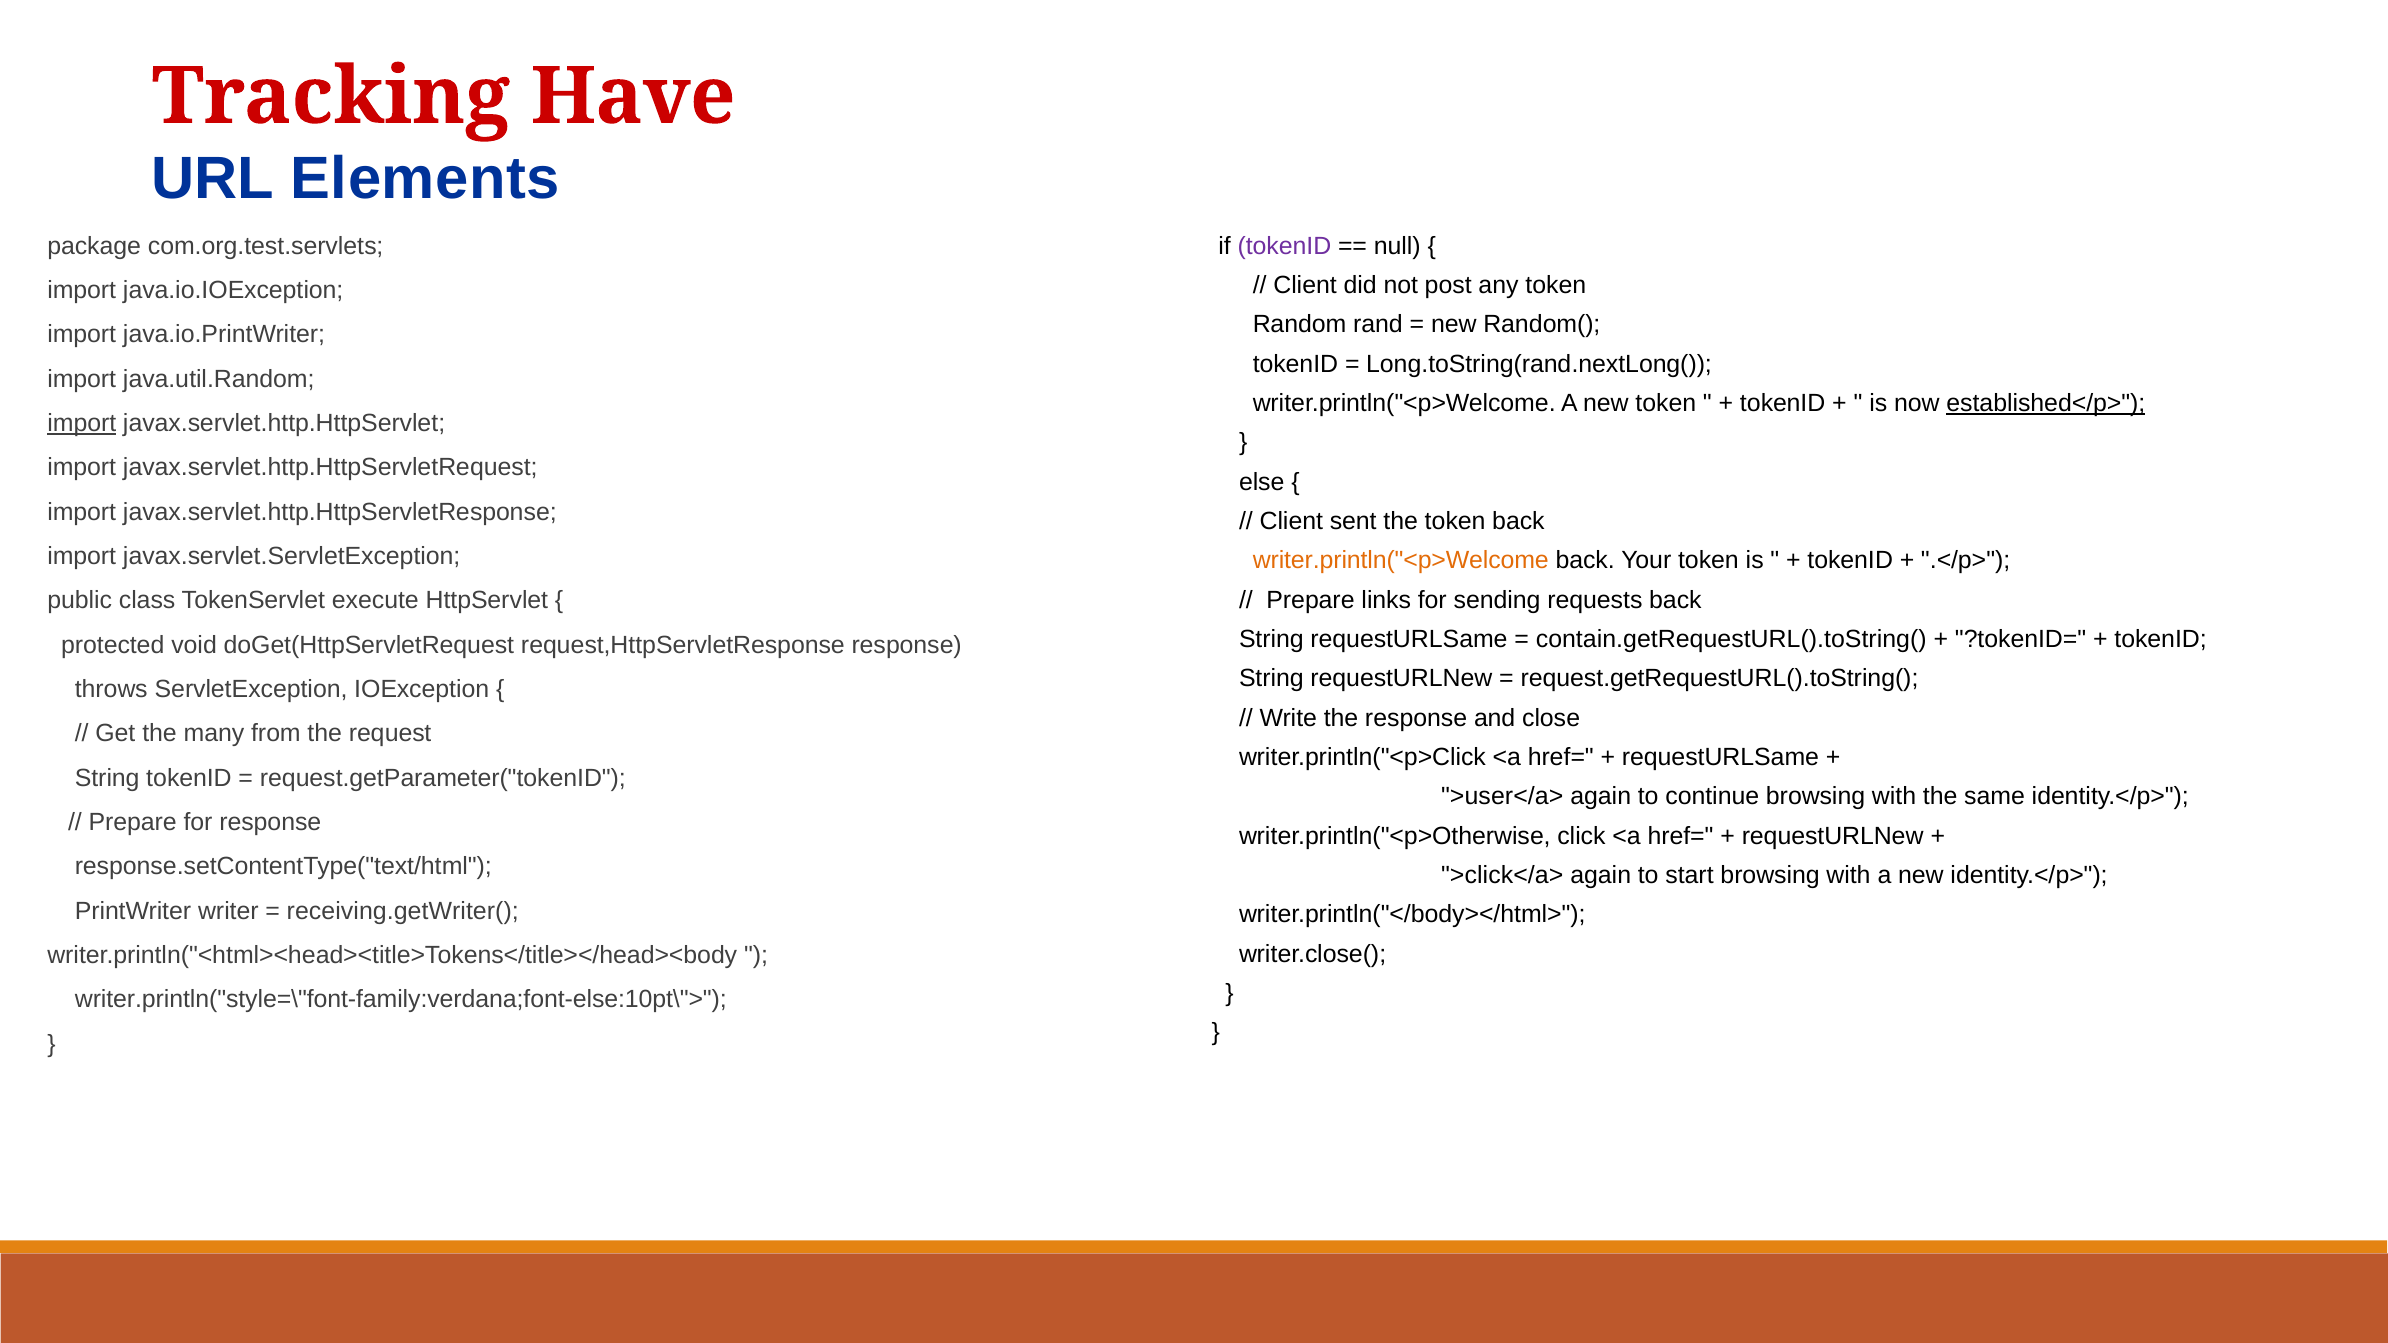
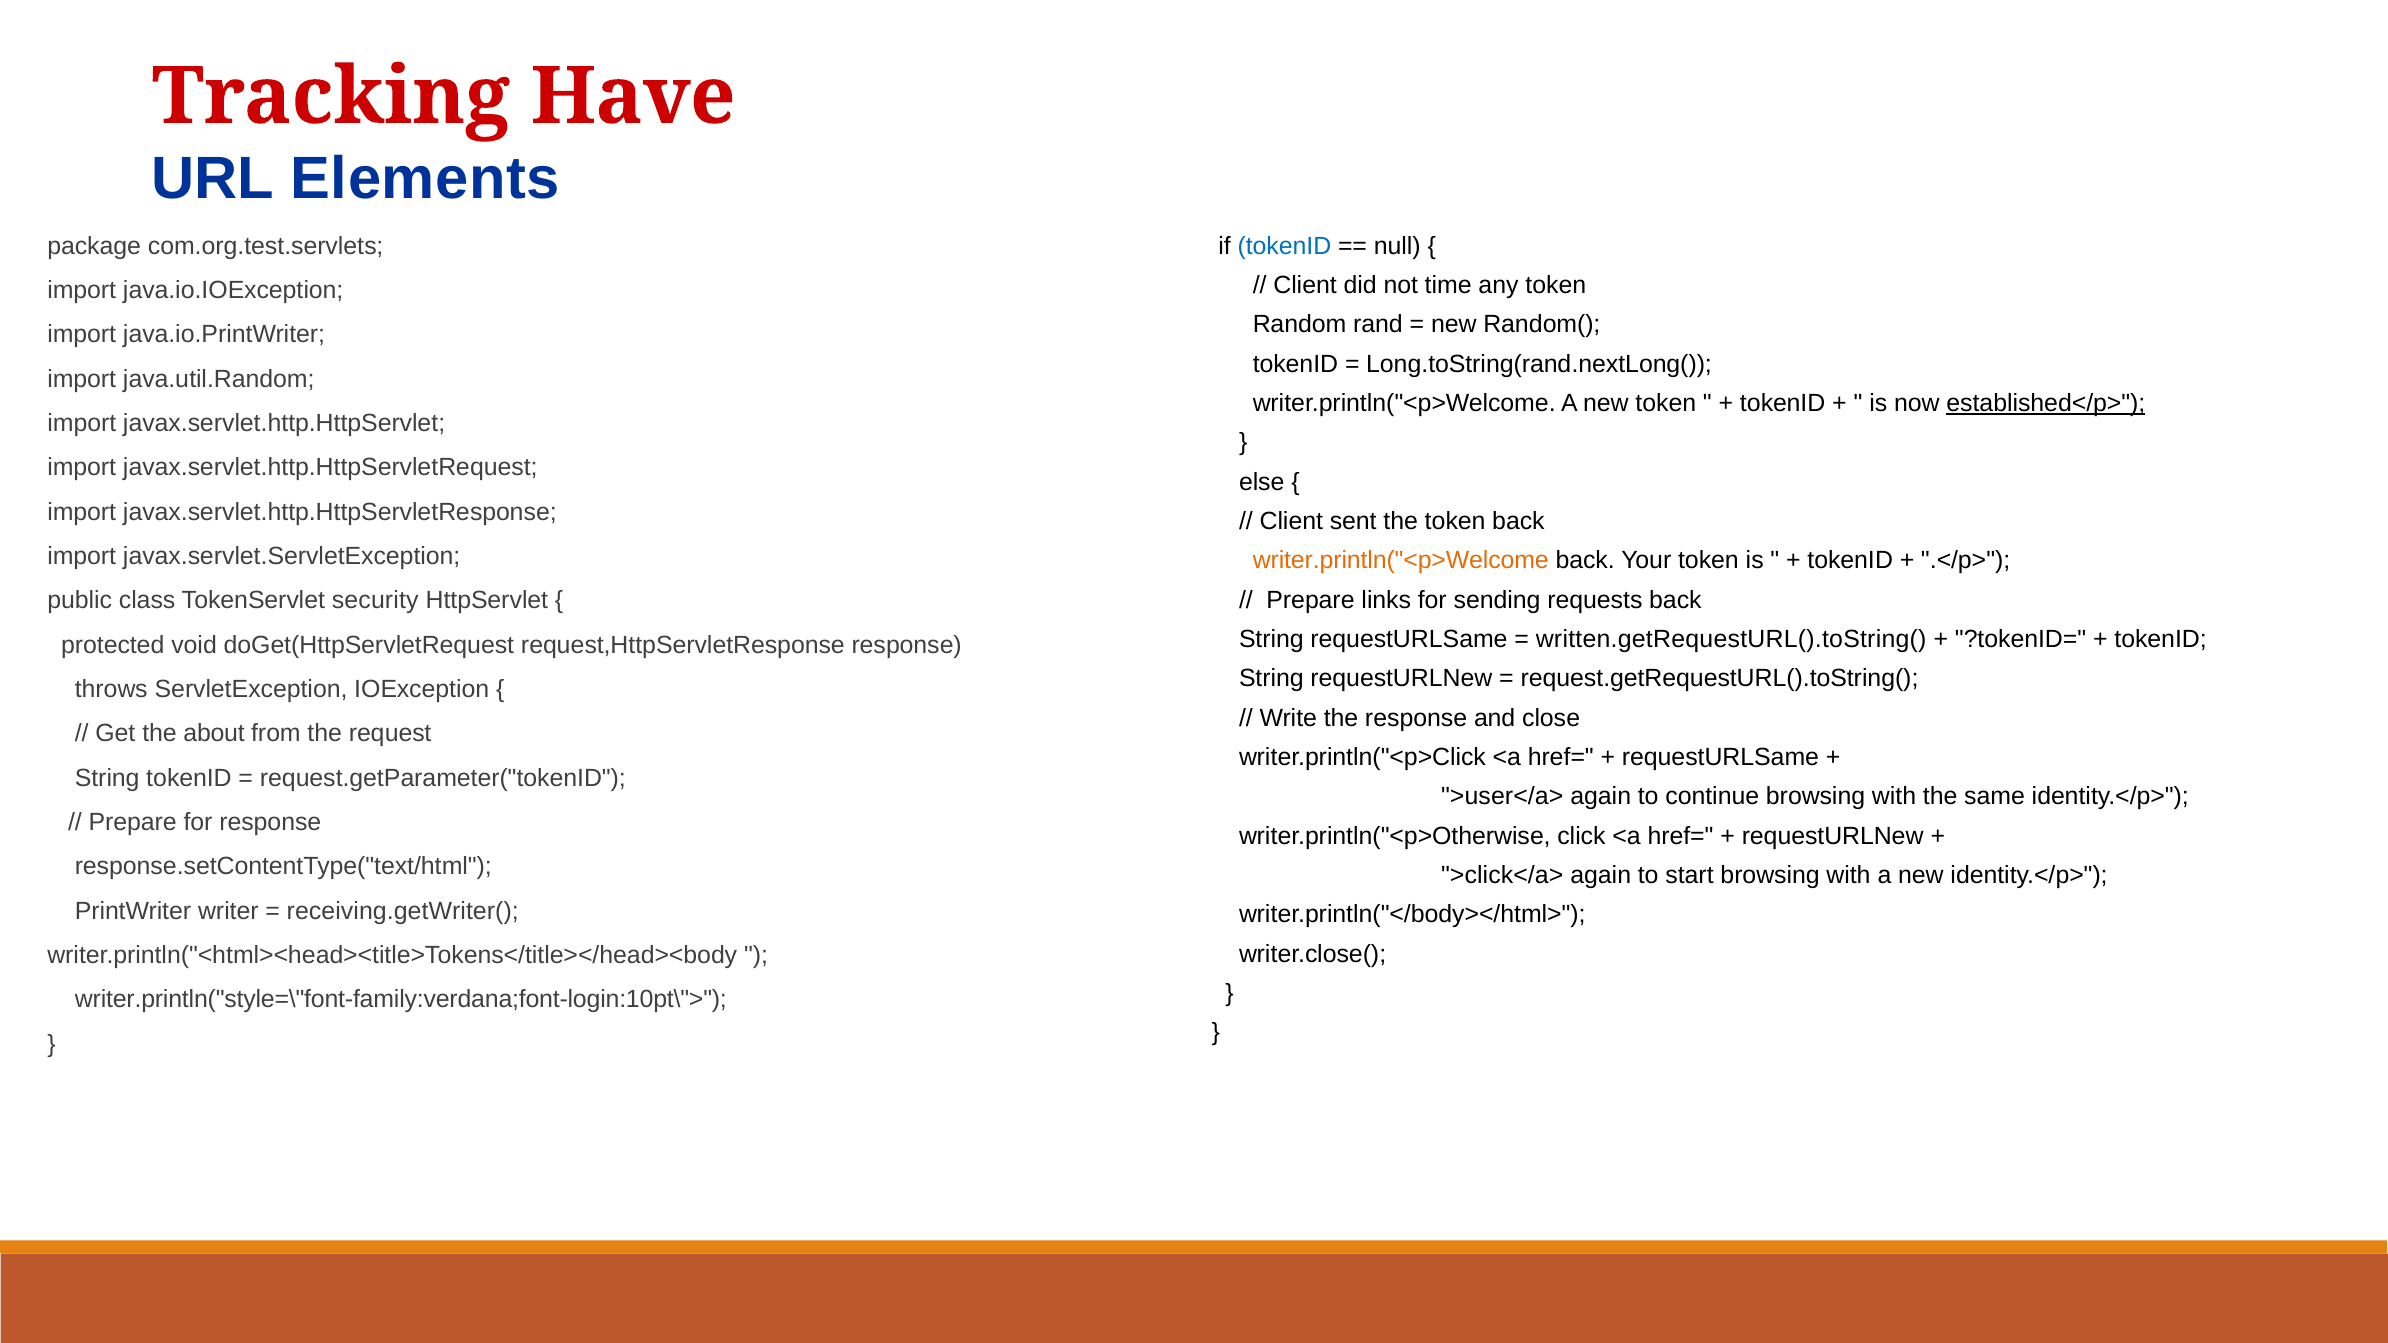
tokenID at (1284, 246) colour: purple -> blue
post: post -> time
import at (82, 423) underline: present -> none
execute: execute -> security
contain.getRequestURL().toString(: contain.getRequestURL().toString( -> written.getRequestURL().toString(
many: many -> about
writer.println("style=\"font-family:verdana;font-else:10pt\">: writer.println("style=\"font-family:verdana;font-else:10pt\"> -> writer.println("style=\"font-family:verdana;font-login:10pt\">
